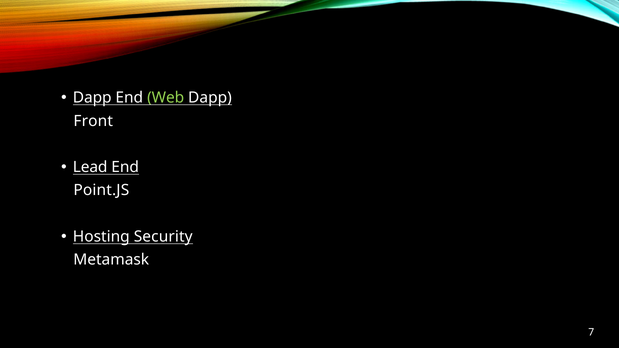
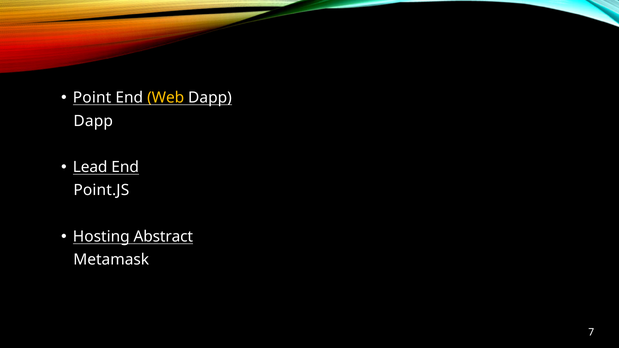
Dapp at (92, 98): Dapp -> Point
Web colour: light green -> yellow
Front at (93, 121): Front -> Dapp
Security: Security -> Abstract
